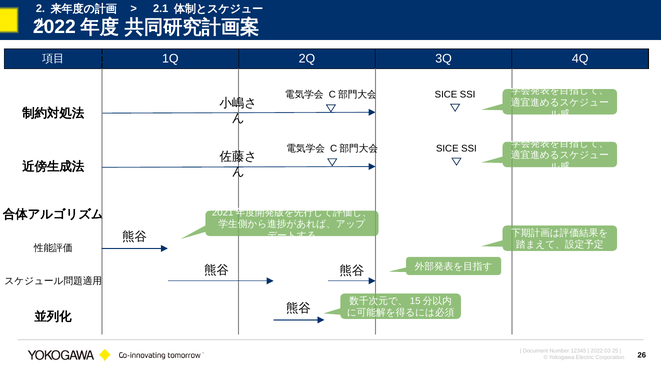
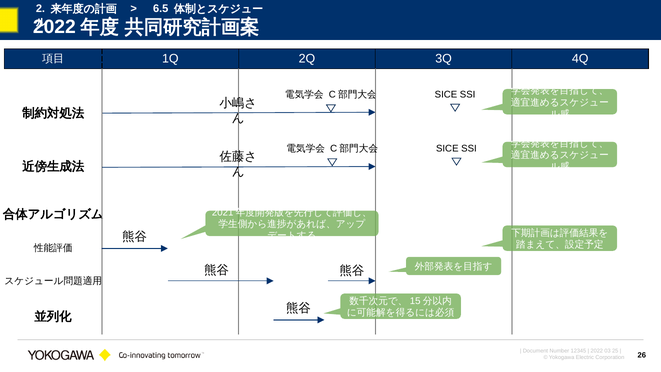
2.1: 2.1 -> 6.5
